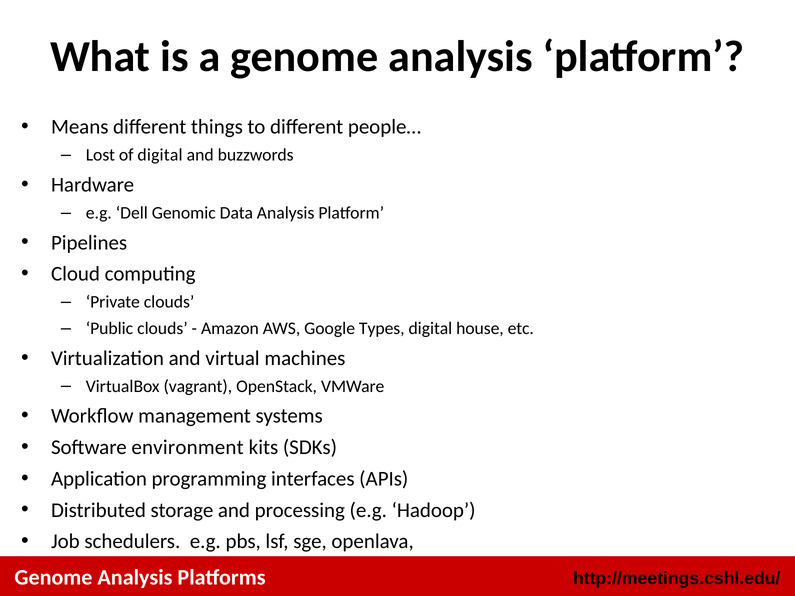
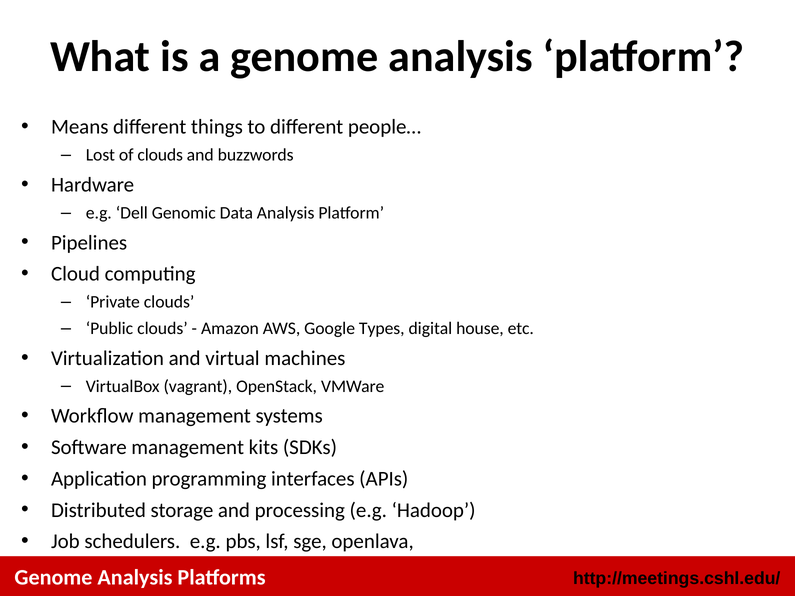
of digital: digital -> clouds
Software environment: environment -> management
